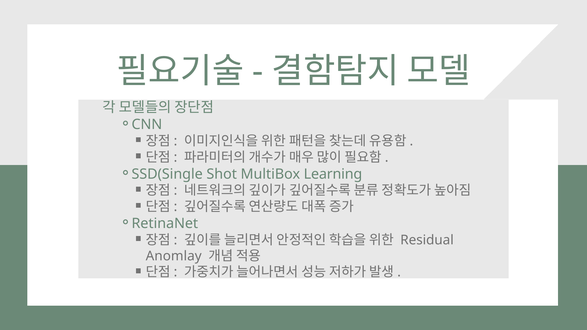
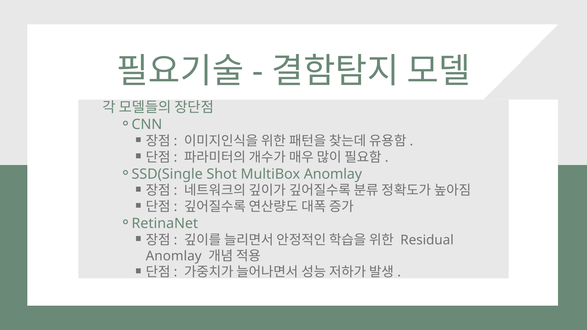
MultiBox Learning: Learning -> Anomlay
